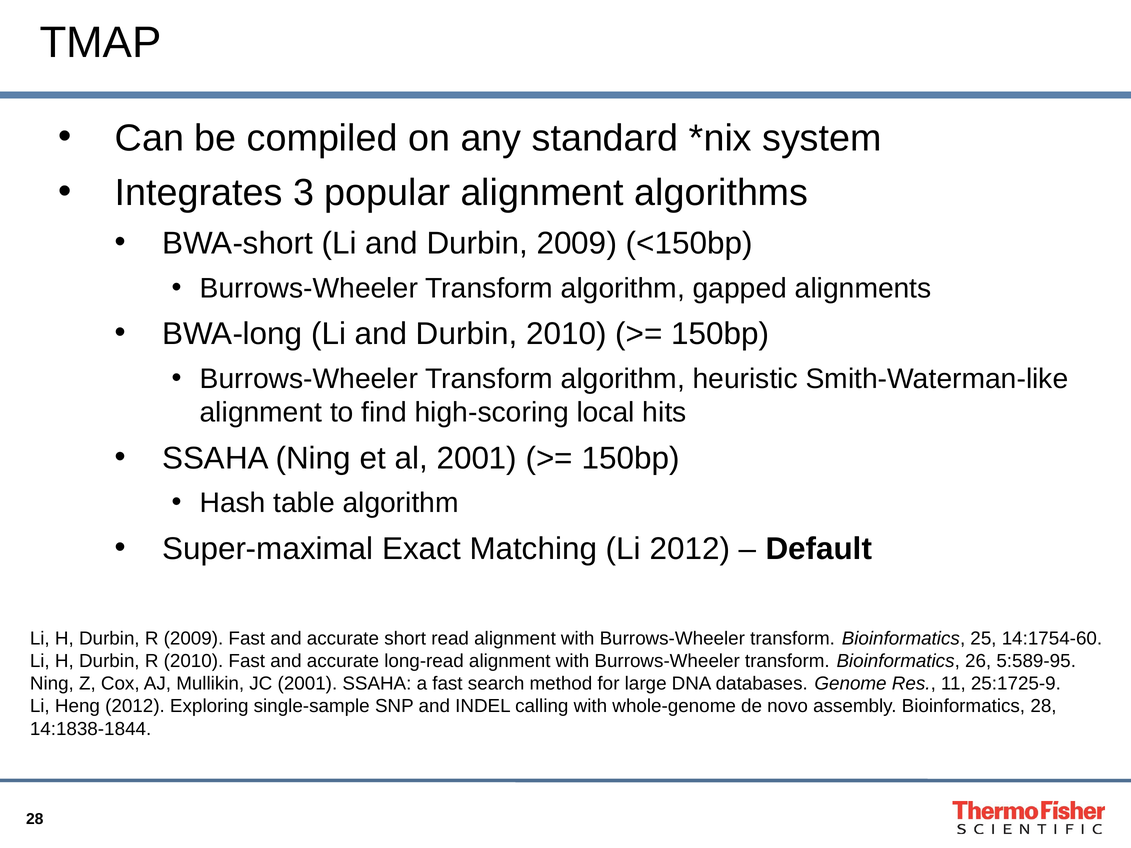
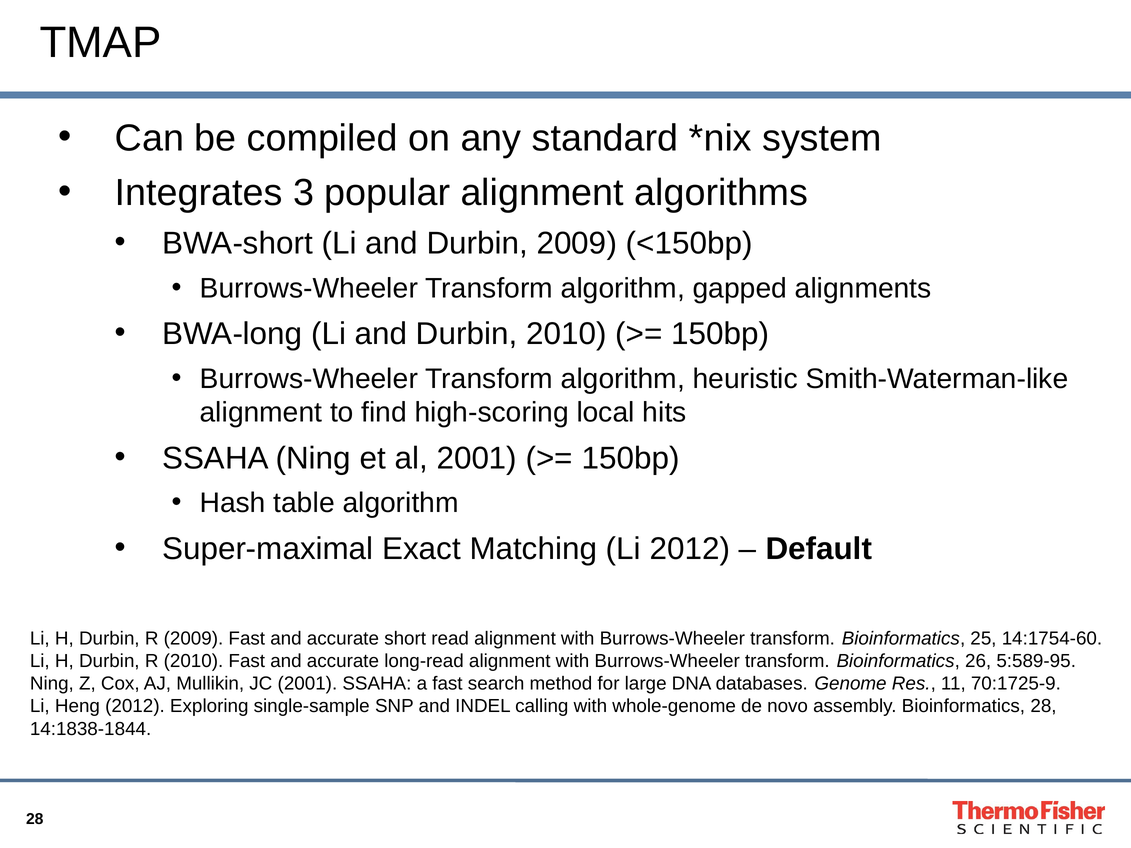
25:1725-9: 25:1725-9 -> 70:1725-9
